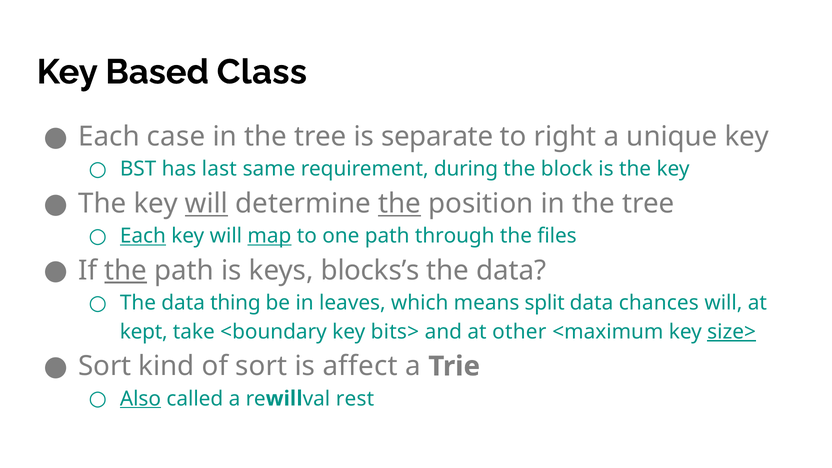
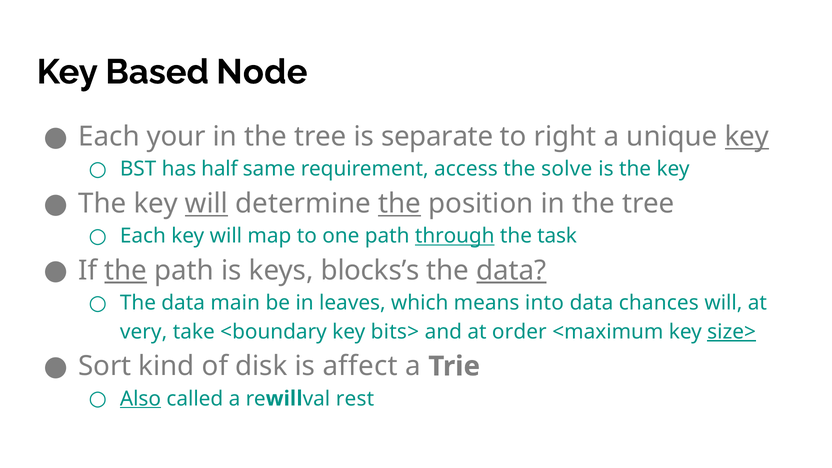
Class: Class -> Node
case: case -> your
key at (747, 137) underline: none -> present
last: last -> half
during: during -> access
block: block -> solve
Each at (143, 236) underline: present -> none
map underline: present -> none
through underline: none -> present
files: files -> task
data at (511, 271) underline: none -> present
thing: thing -> main
split: split -> into
kept: kept -> very
other: other -> order
of sort: sort -> disk
